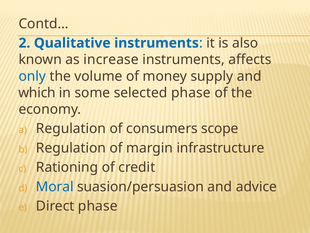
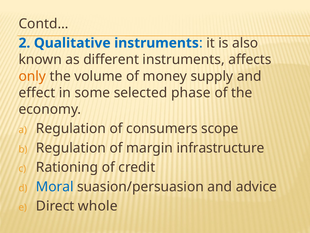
increase: increase -> different
only colour: blue -> orange
which: which -> effect
Direct phase: phase -> whole
